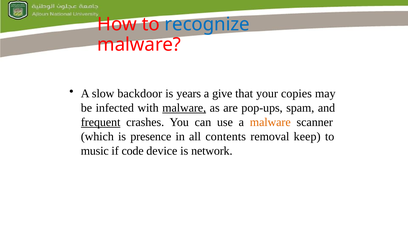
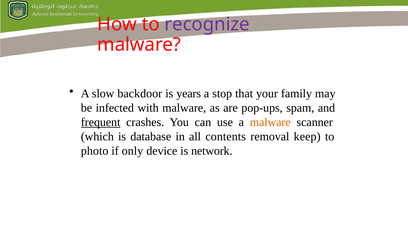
recognize colour: blue -> purple
give: give -> stop
copies: copies -> family
malware at (184, 108) underline: present -> none
presence: presence -> database
music: music -> photo
code: code -> only
